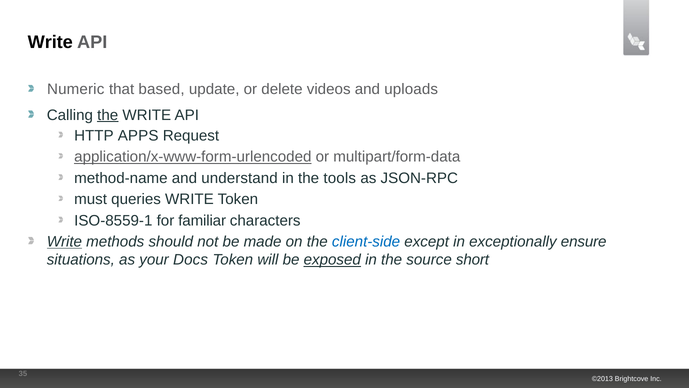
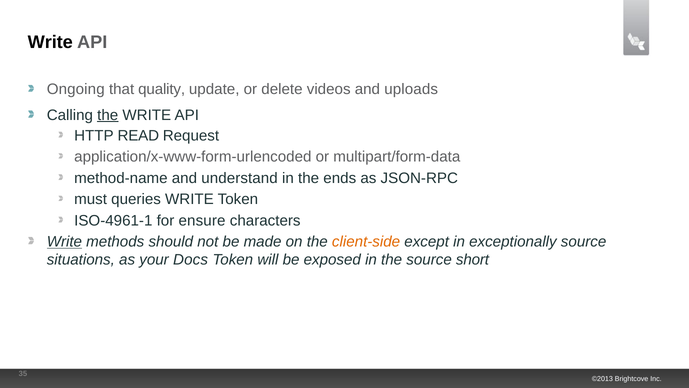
Numeric: Numeric -> Ongoing
based: based -> quality
APPS: APPS -> READ
application/x-www-form-urlencoded underline: present -> none
tools: tools -> ends
ISO-8559-1: ISO-8559-1 -> ISO-4961-1
familiar: familiar -> ensure
client-side colour: blue -> orange
exceptionally ensure: ensure -> source
exposed underline: present -> none
